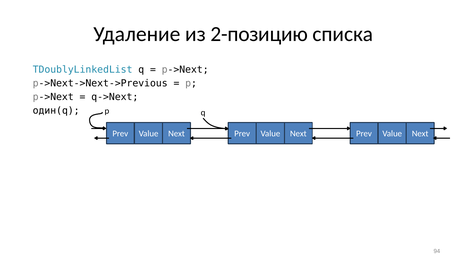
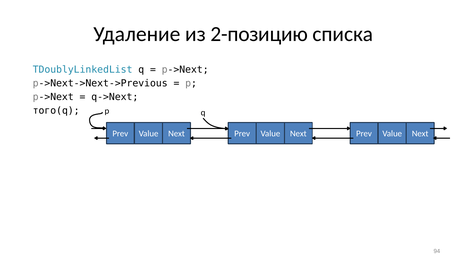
один(q: один(q -> того(q
